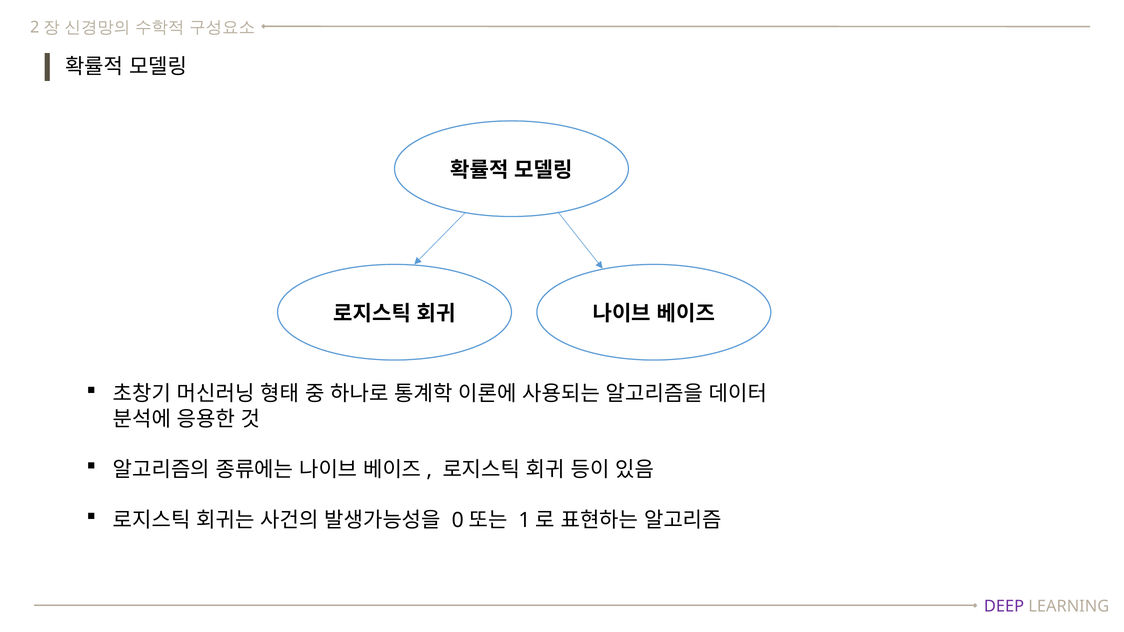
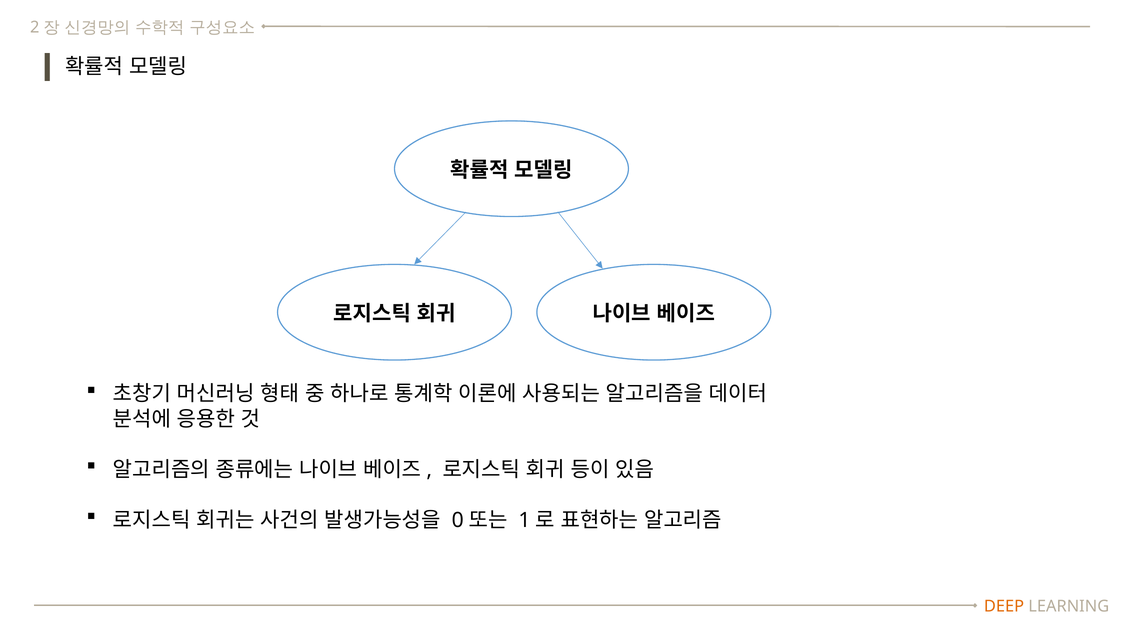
DEEP colour: purple -> orange
